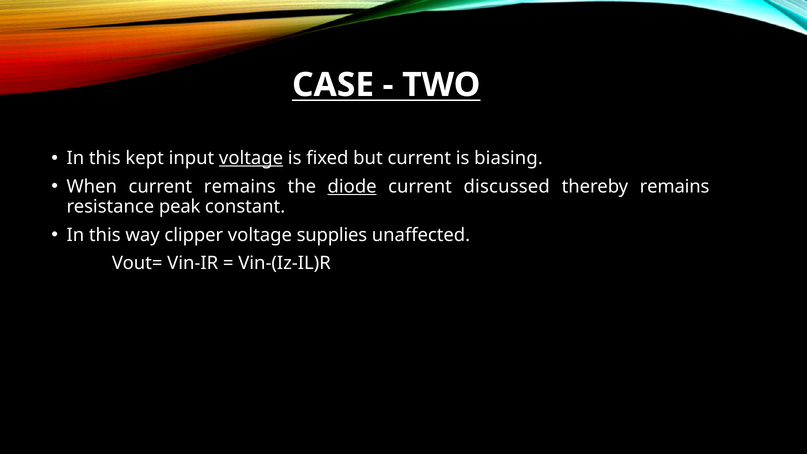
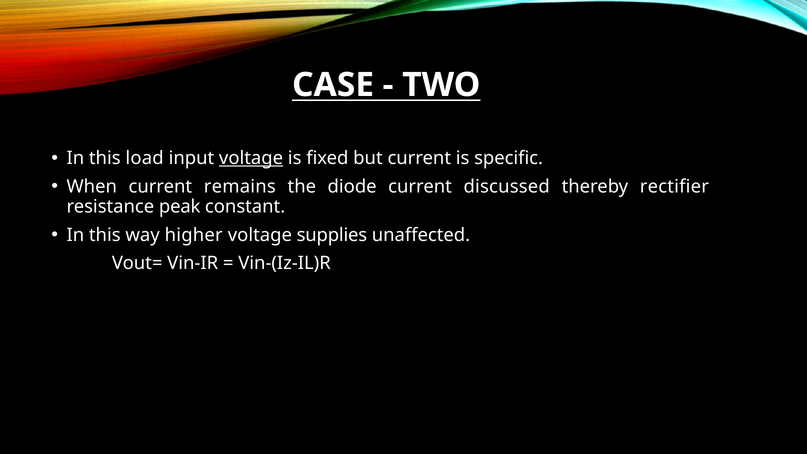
kept: kept -> load
biasing: biasing -> specific
diode underline: present -> none
thereby remains: remains -> rectifier
clipper: clipper -> higher
